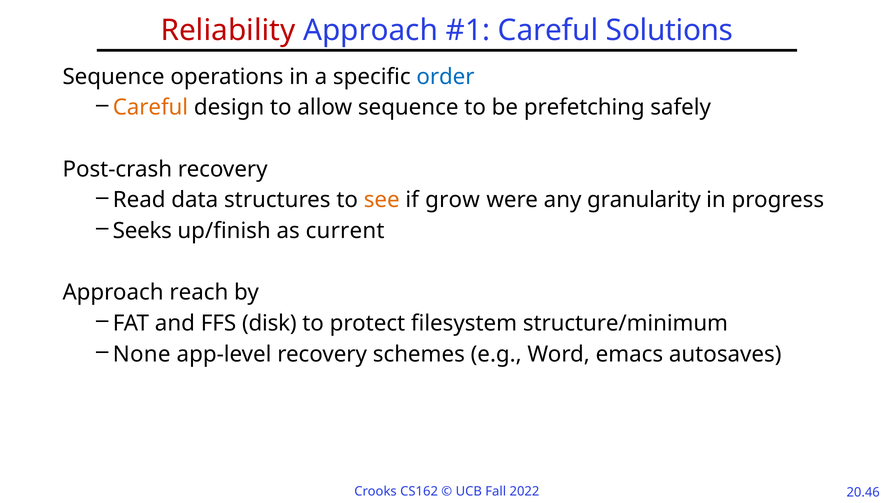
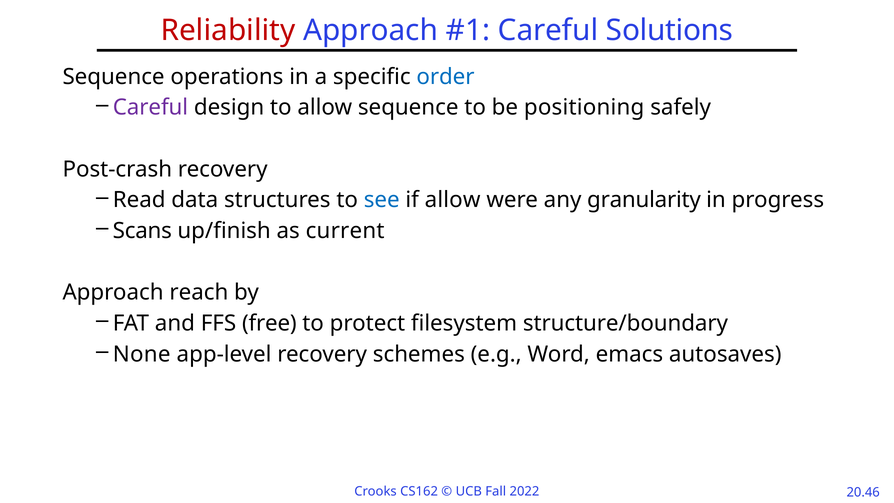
Careful at (150, 107) colour: orange -> purple
prefetching: prefetching -> positioning
see colour: orange -> blue
if grow: grow -> allow
Seeks: Seeks -> Scans
disk: disk -> free
structure/minimum: structure/minimum -> structure/boundary
